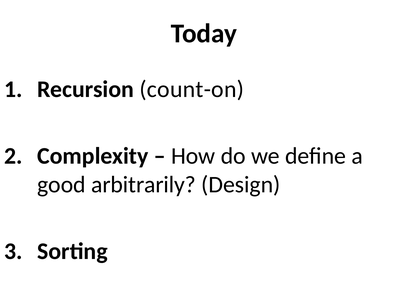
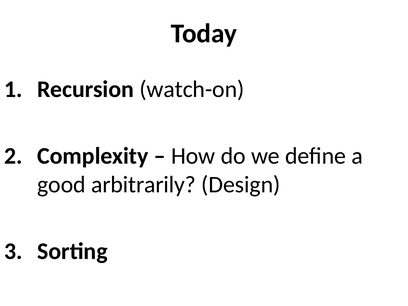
count-on: count-on -> watch-on
